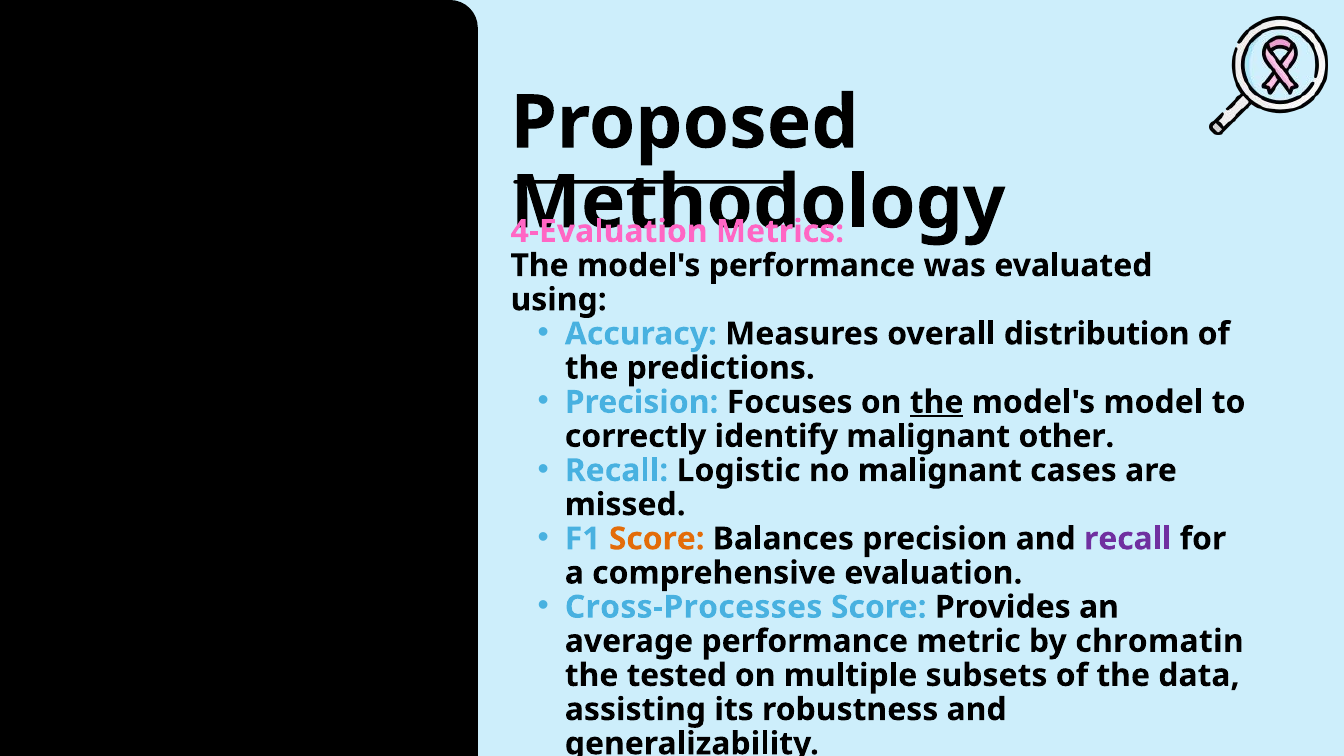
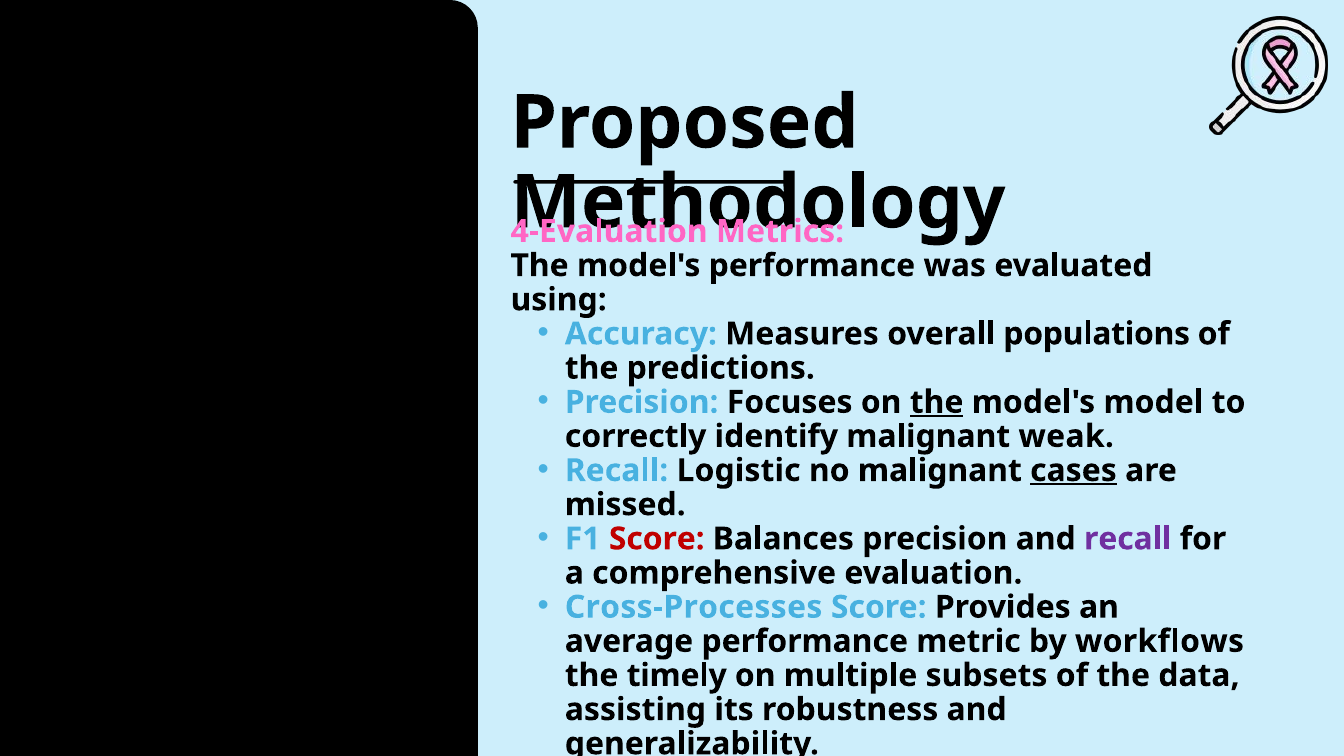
distribution: distribution -> populations
other: other -> weak
cases underline: none -> present
Score at (657, 539) colour: orange -> red
chromatin: chromatin -> workflows
tested: tested -> timely
